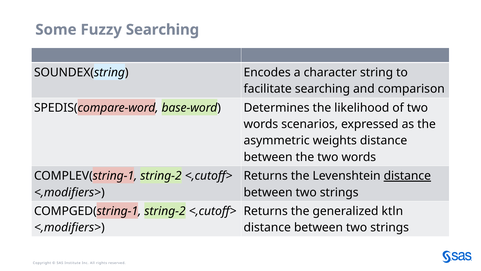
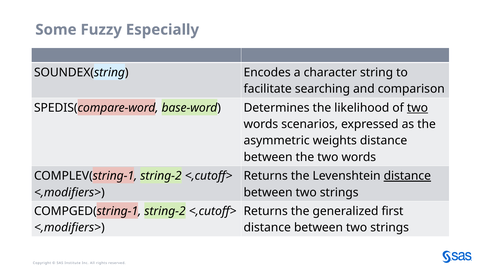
Fuzzy Searching: Searching -> Especially
two at (417, 108) underline: none -> present
ktln: ktln -> first
